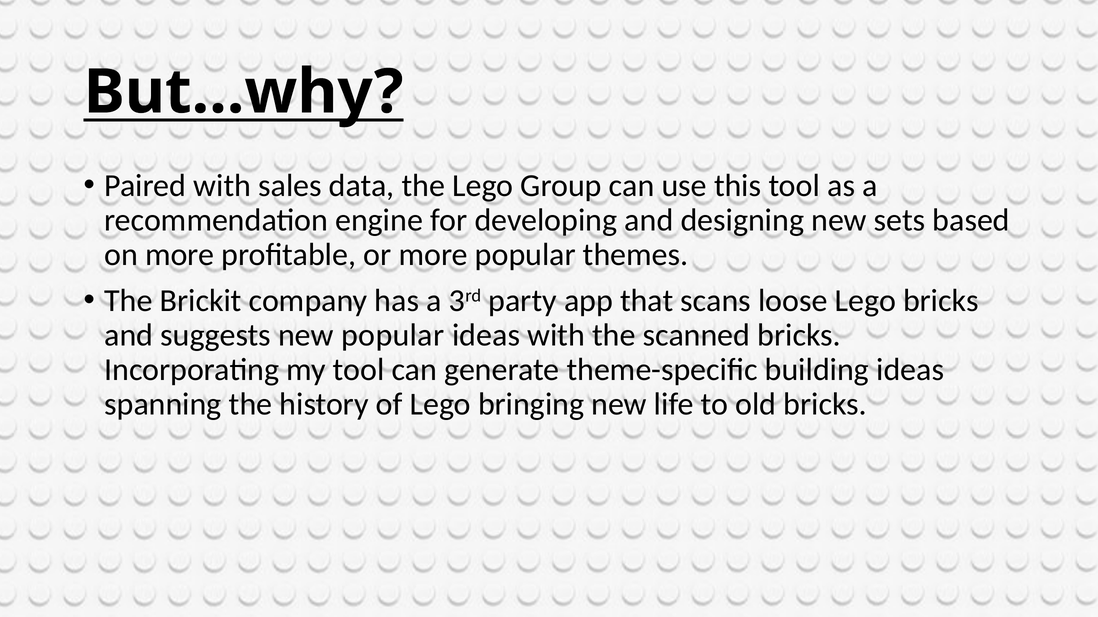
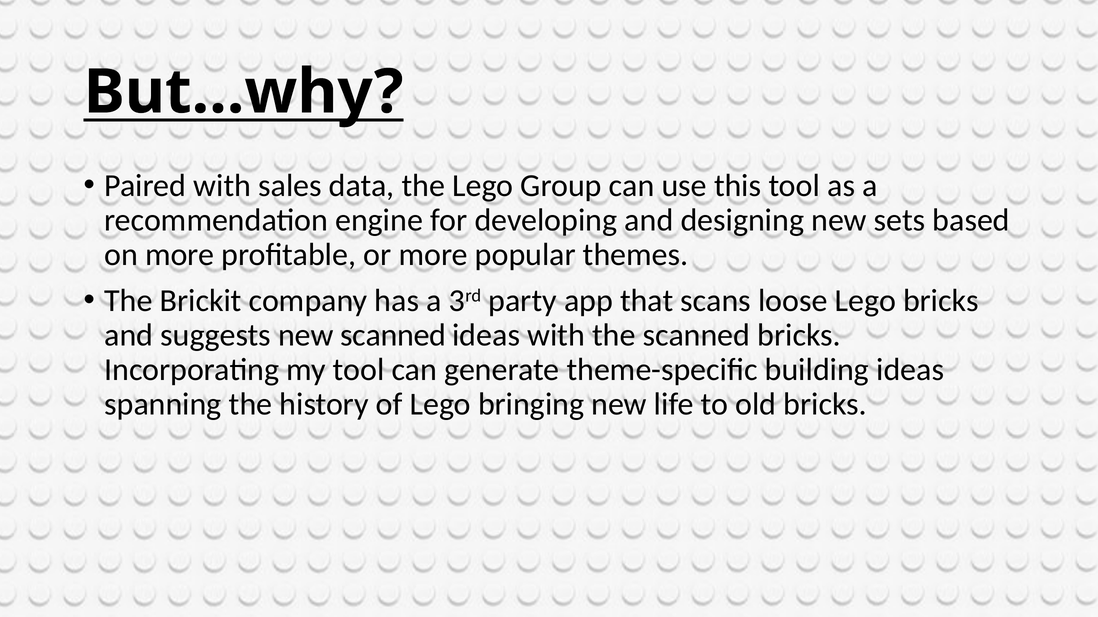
new popular: popular -> scanned
